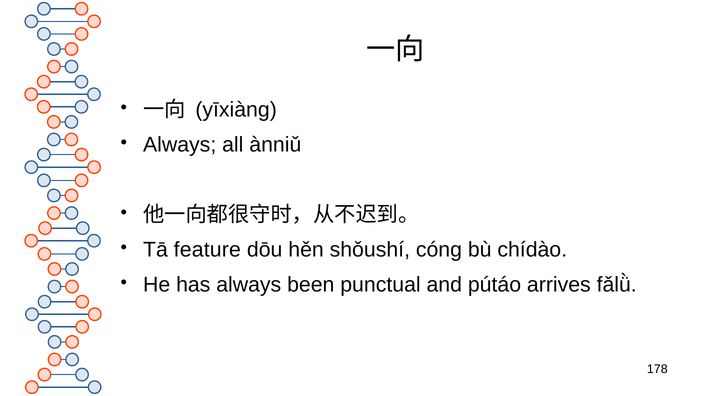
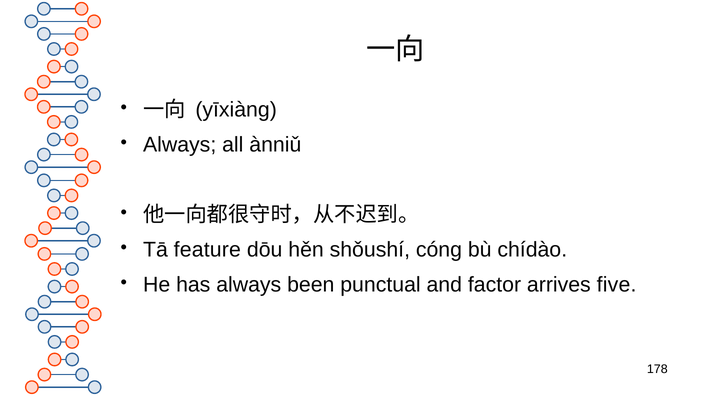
pútáo: pútáo -> factor
fǎlǜ: fǎlǜ -> five
